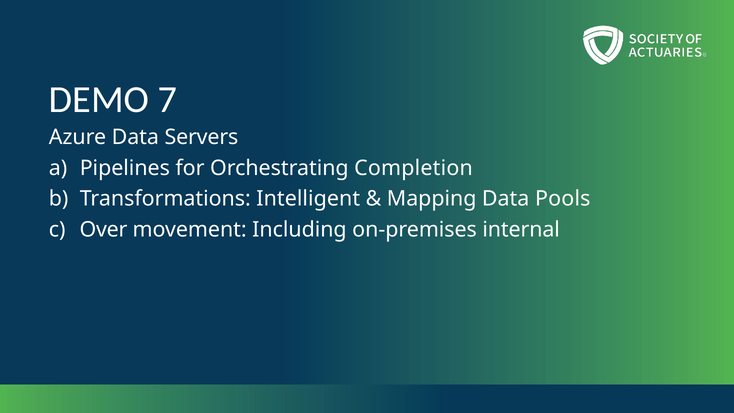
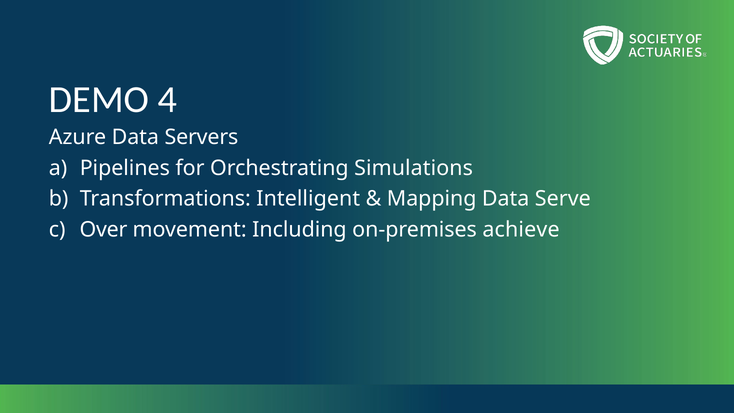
7: 7 -> 4
Completion: Completion -> Simulations
Pools: Pools -> Serve
internal: internal -> achieve
